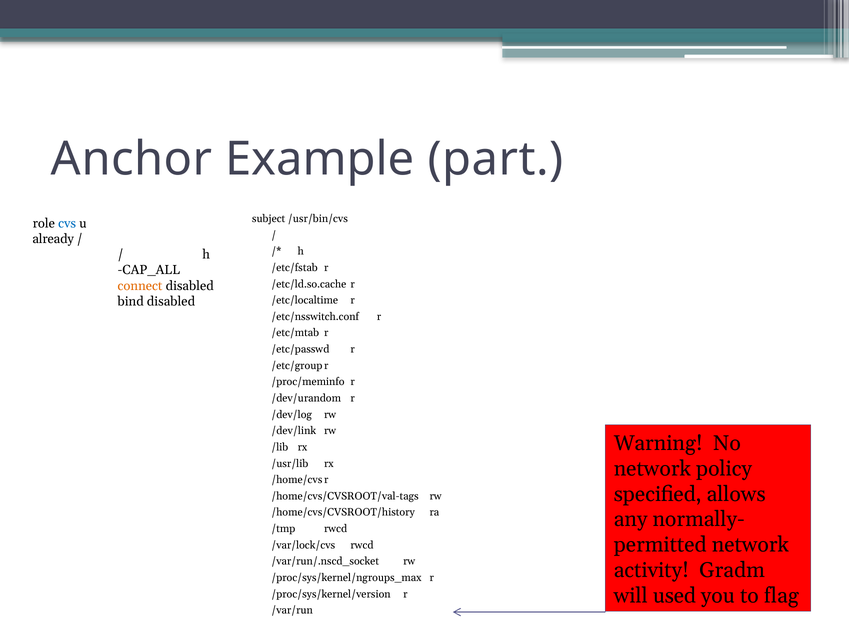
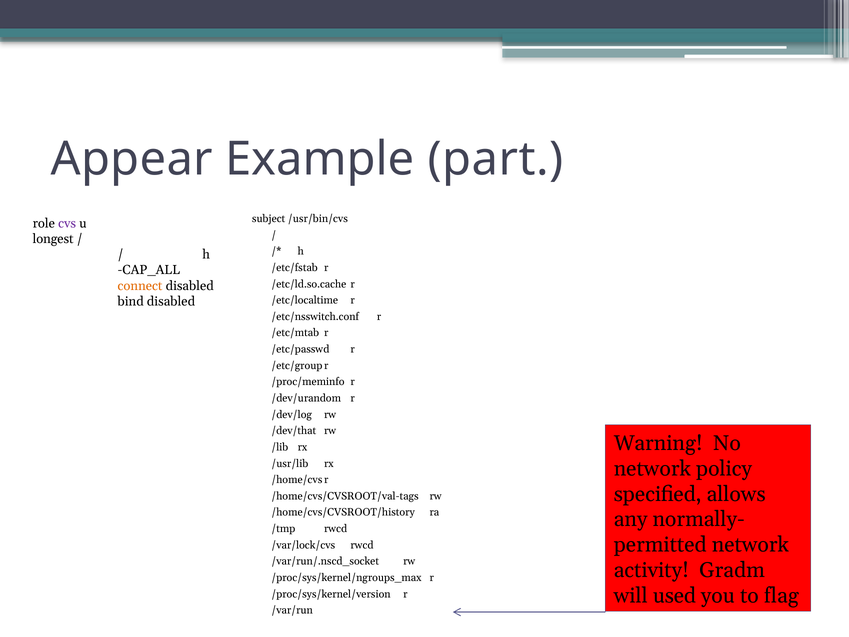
Anchor: Anchor -> Appear
cvs colour: blue -> purple
already: already -> longest
/dev/link: /dev/link -> /dev/that
